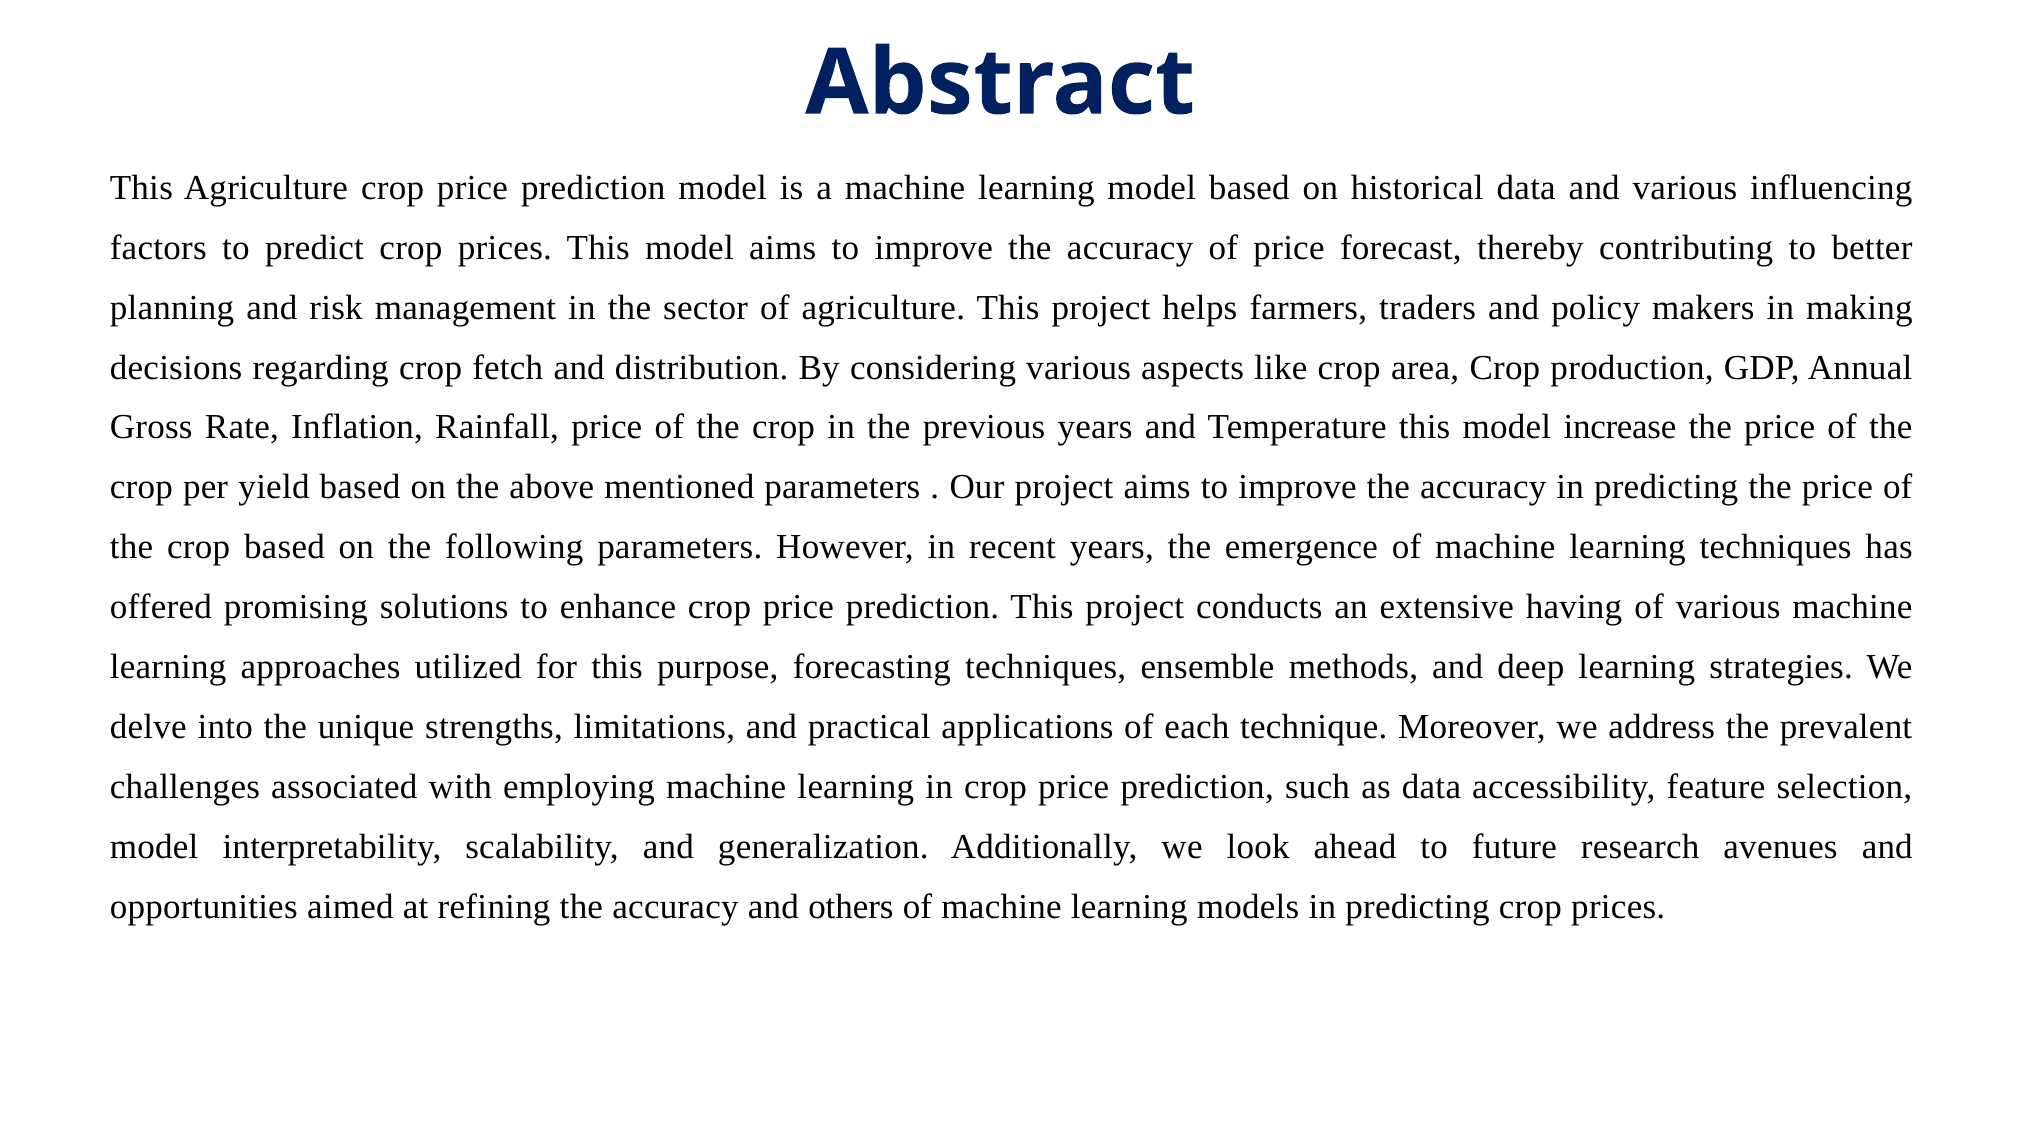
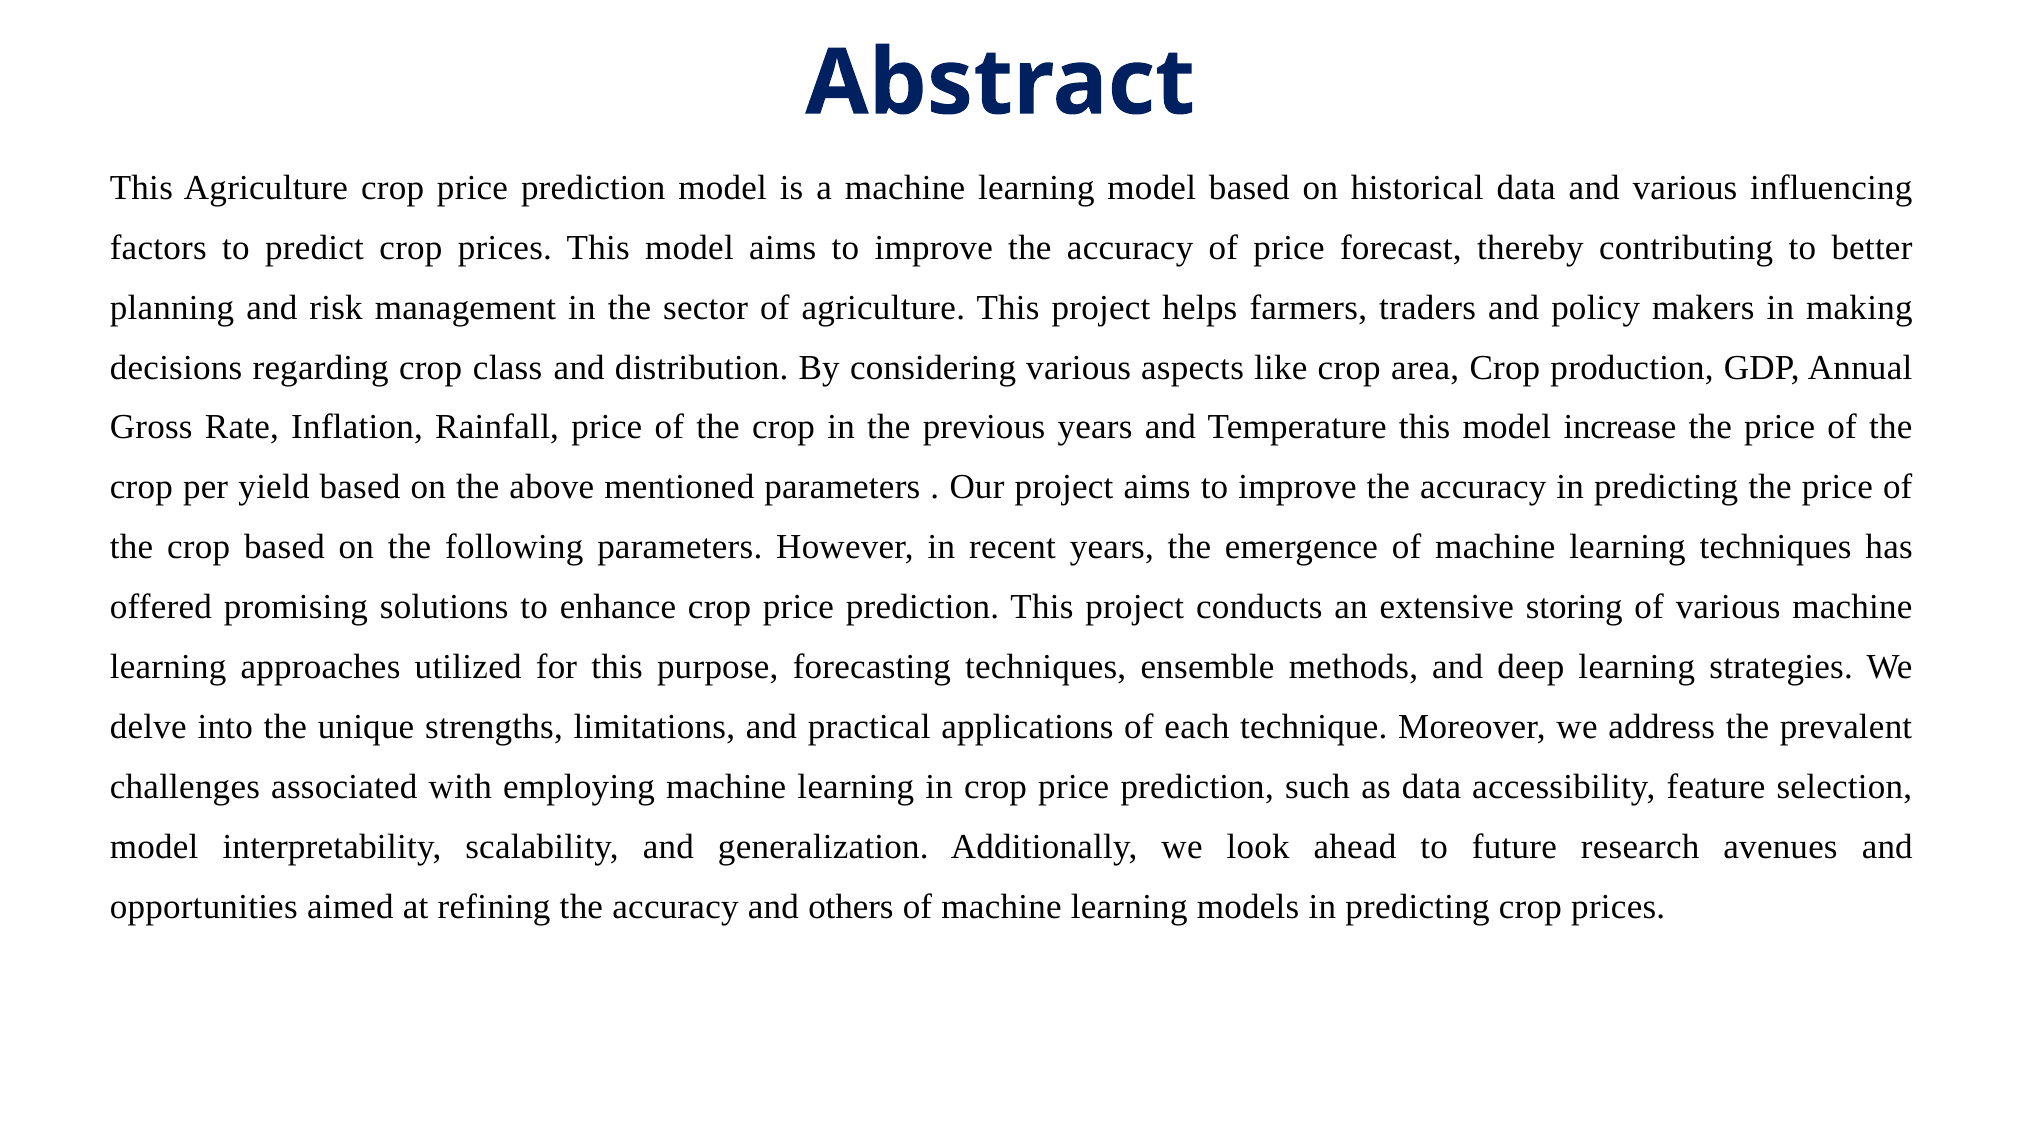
fetch: fetch -> class
having: having -> storing
